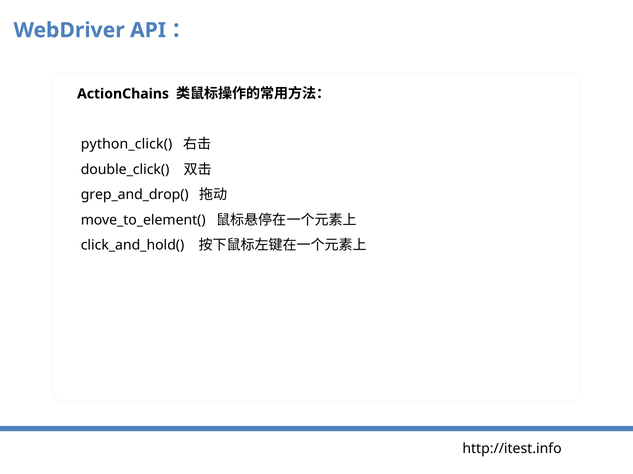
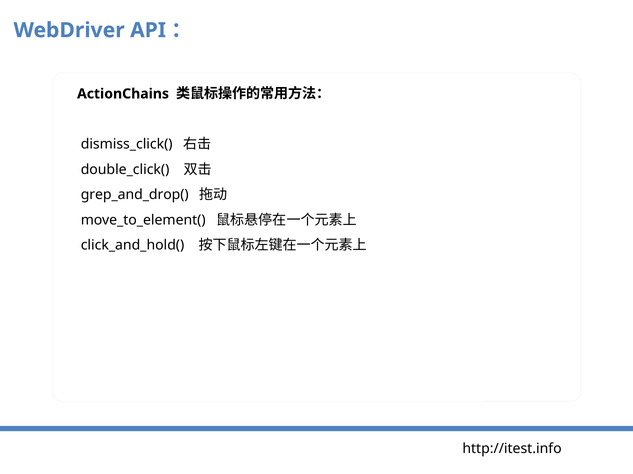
python_click(: python_click( -> dismiss_click(
